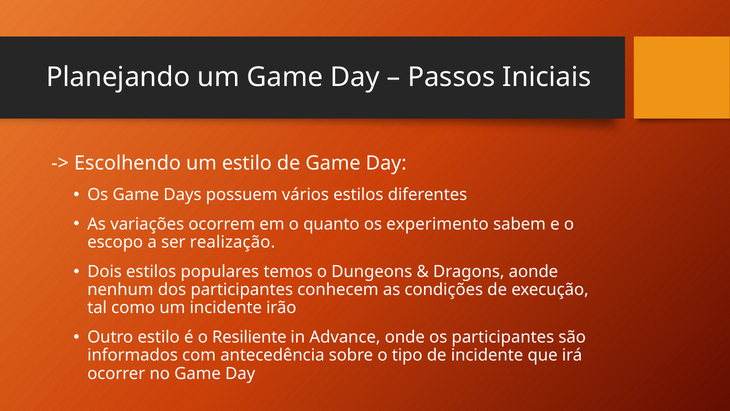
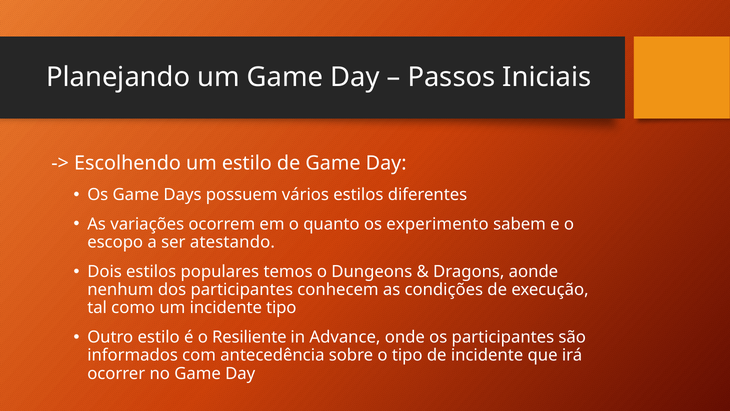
realização: realização -> atestando
incidente irão: irão -> tipo
